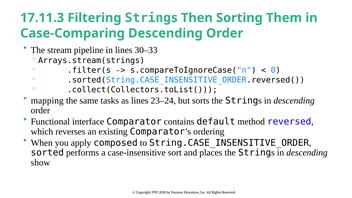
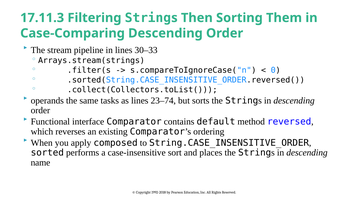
mapping: mapping -> operands
23–24: 23–24 -> 23–74
show: show -> name
